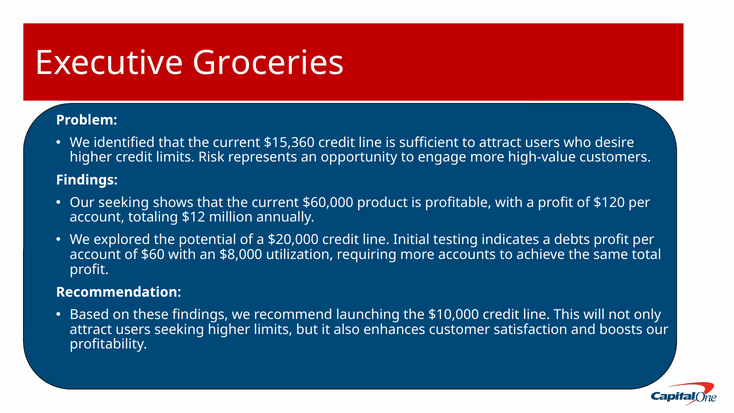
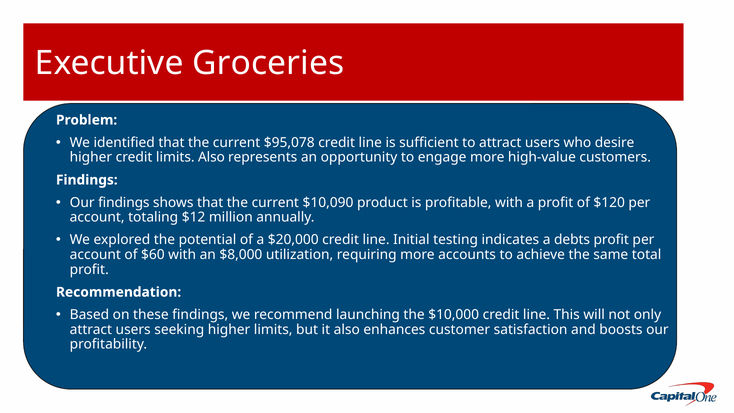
$15,360: $15,360 -> $95,078
limits Risk: Risk -> Also
Our seeking: seeking -> findings
$60,000: $60,000 -> $10,090
